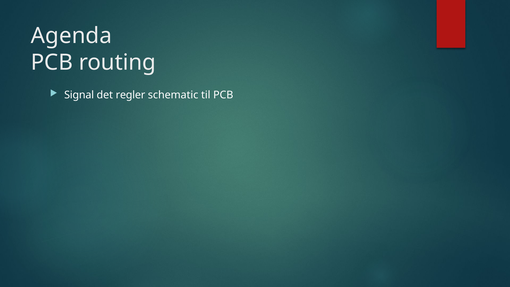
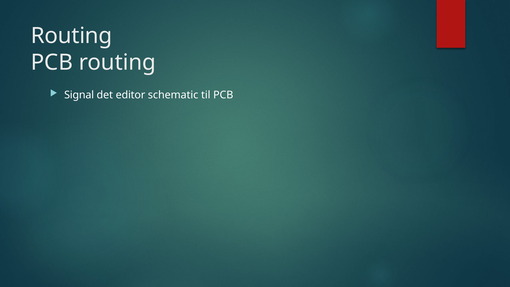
Agenda at (71, 36): Agenda -> Routing
regler: regler -> editor
